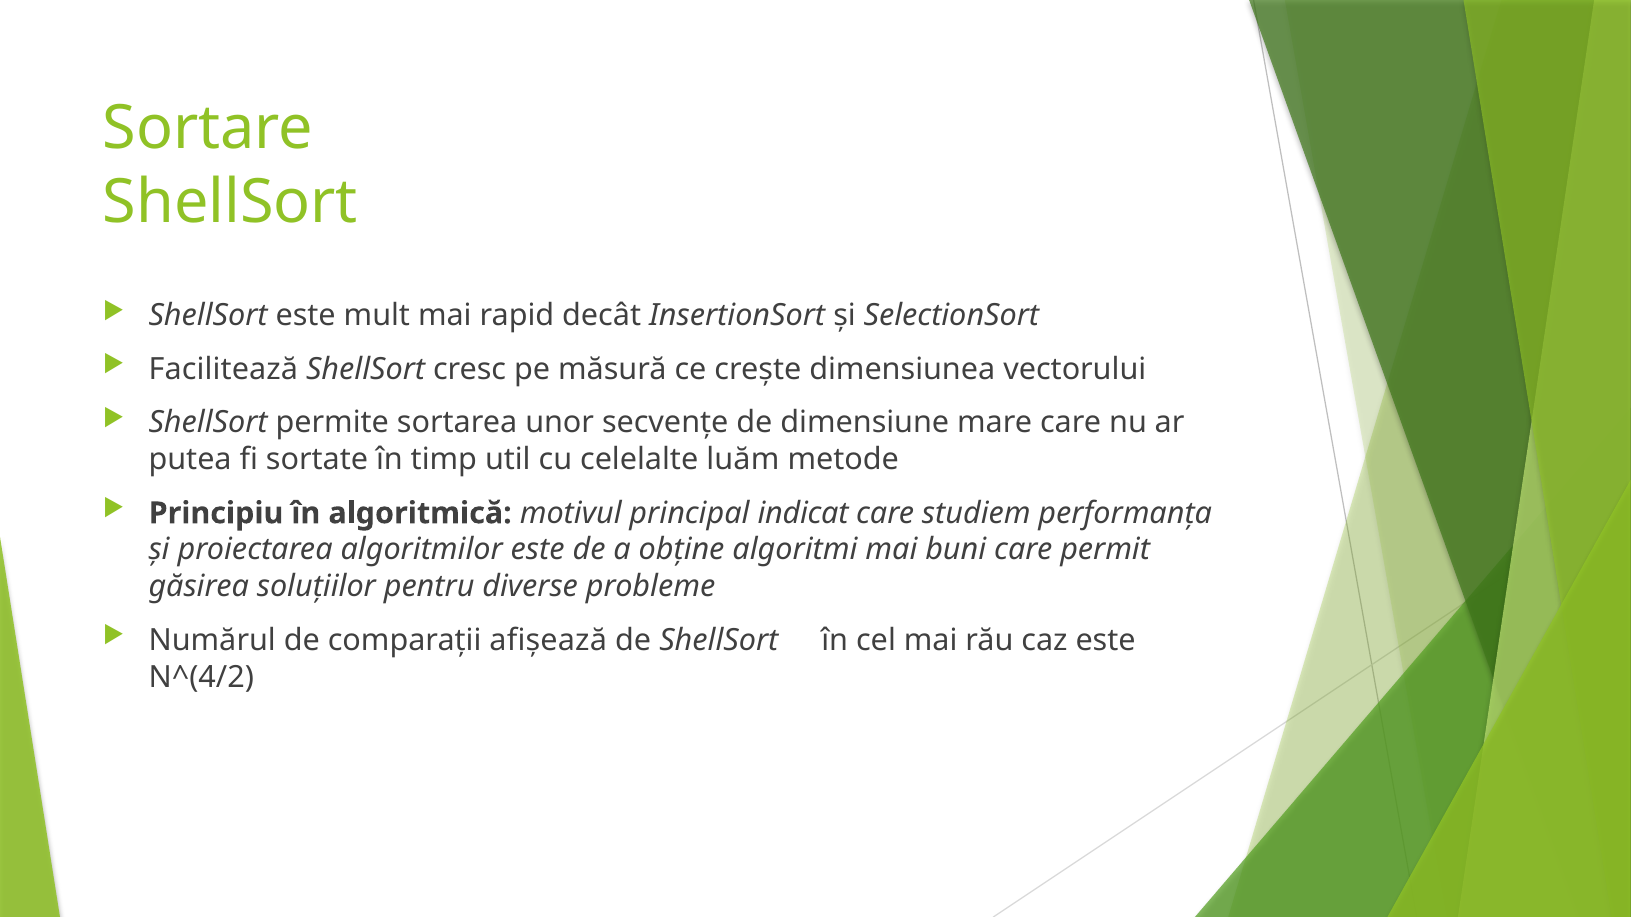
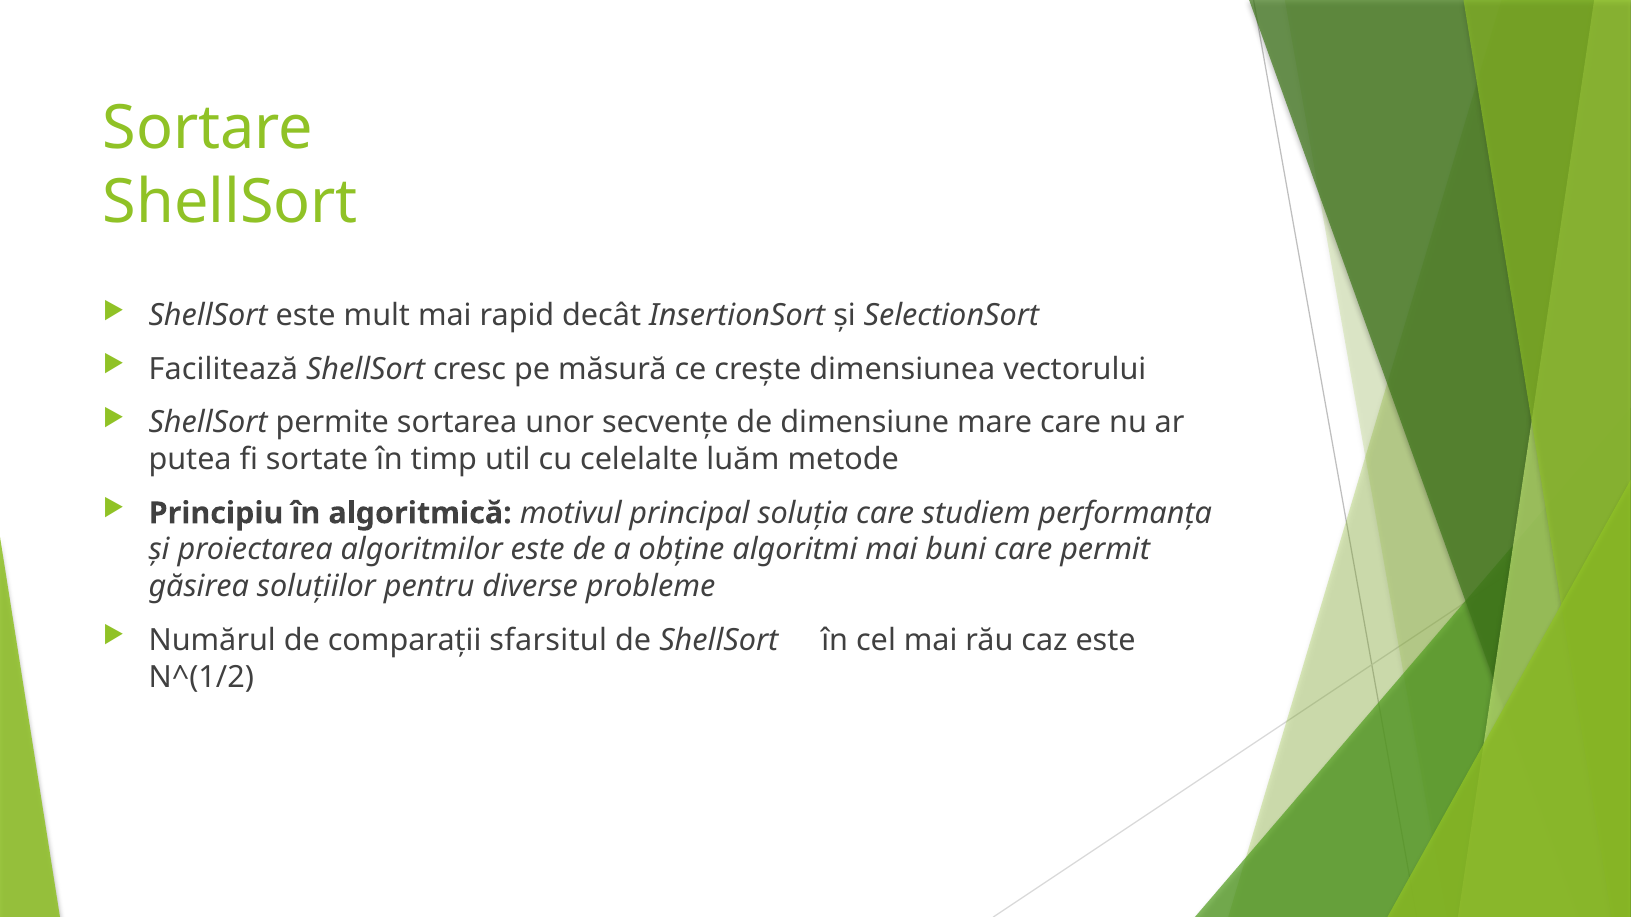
indicat: indicat -> soluția
afișează: afișează -> sfarsitul
N^(4/2: N^(4/2 -> N^(1/2
